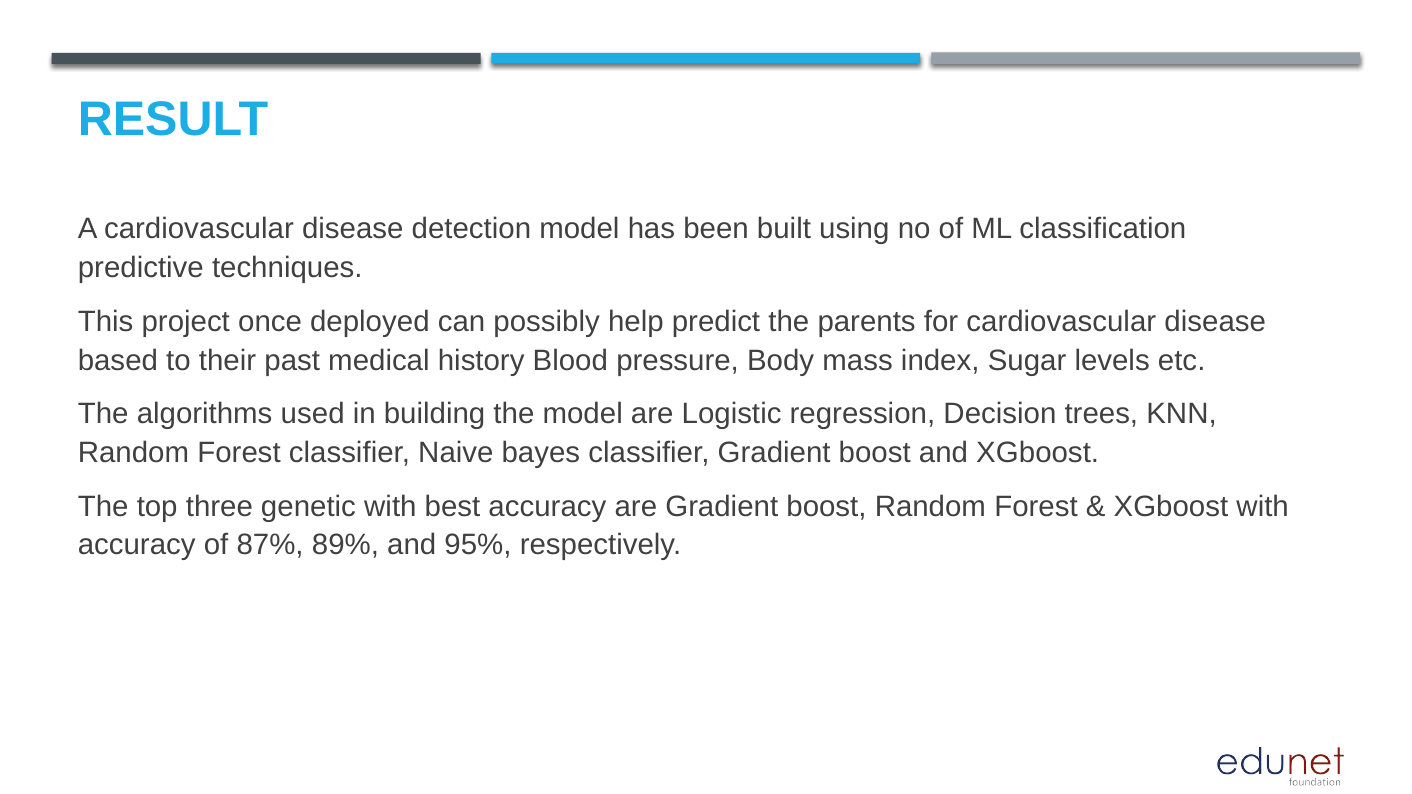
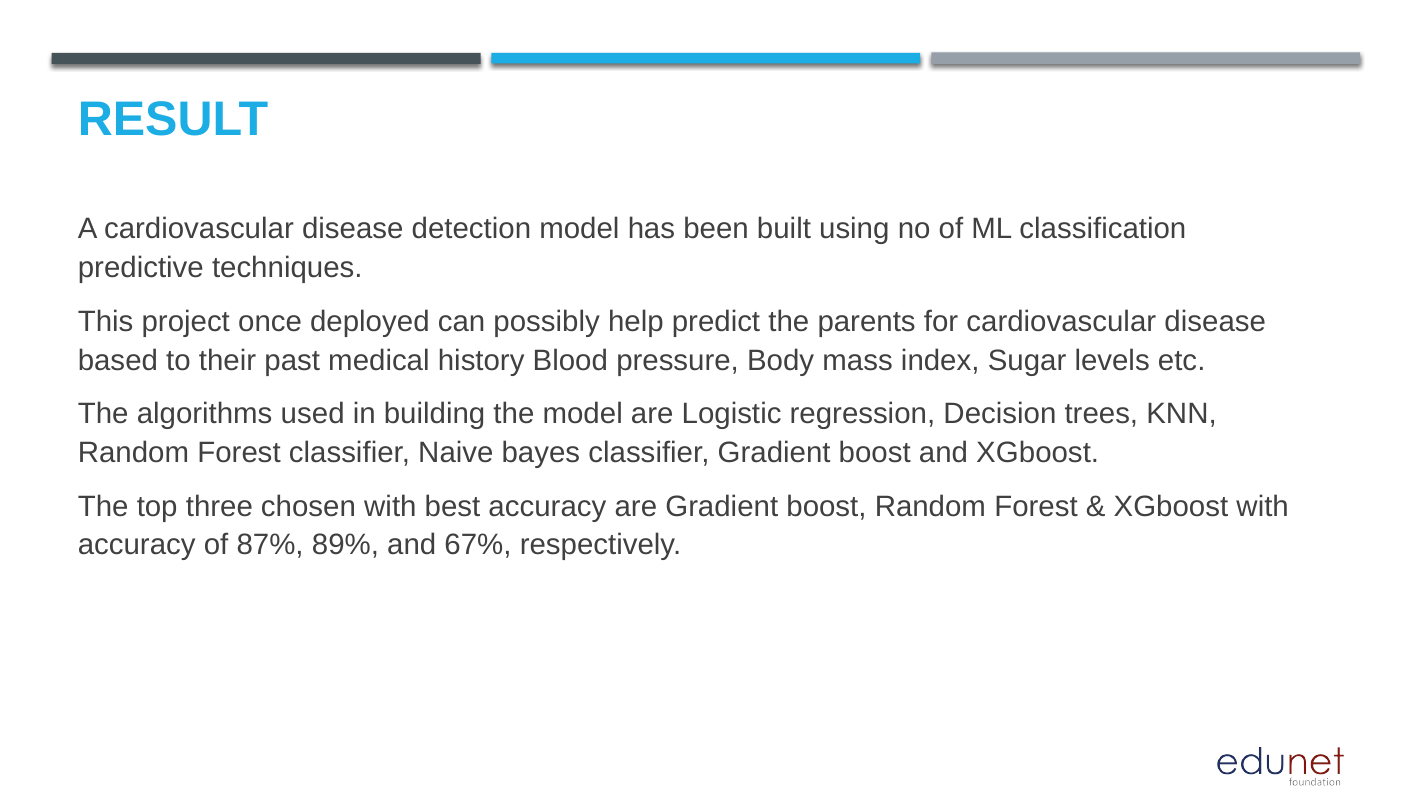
genetic: genetic -> chosen
95%: 95% -> 67%
